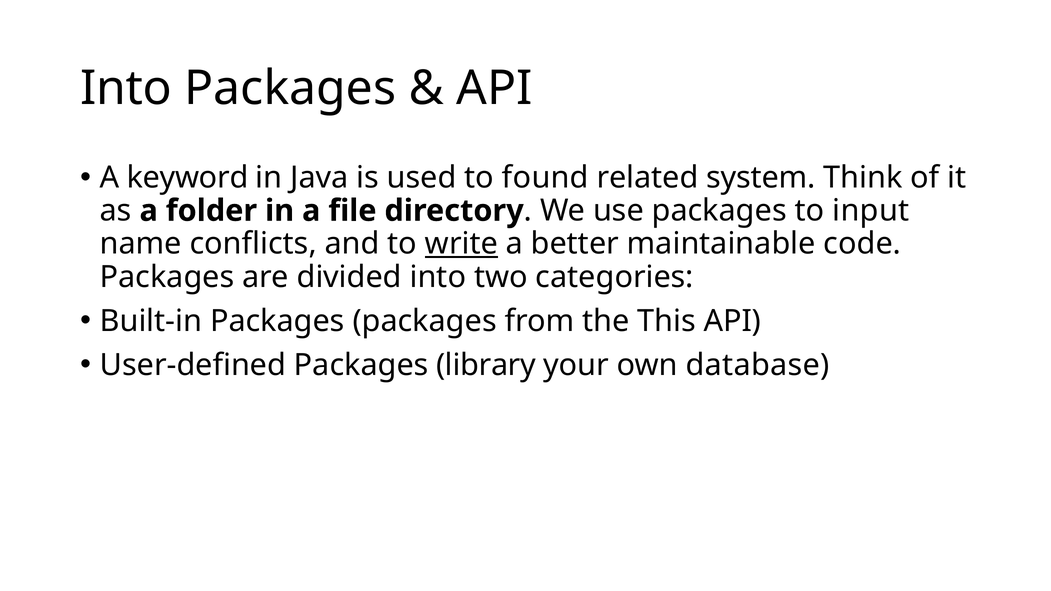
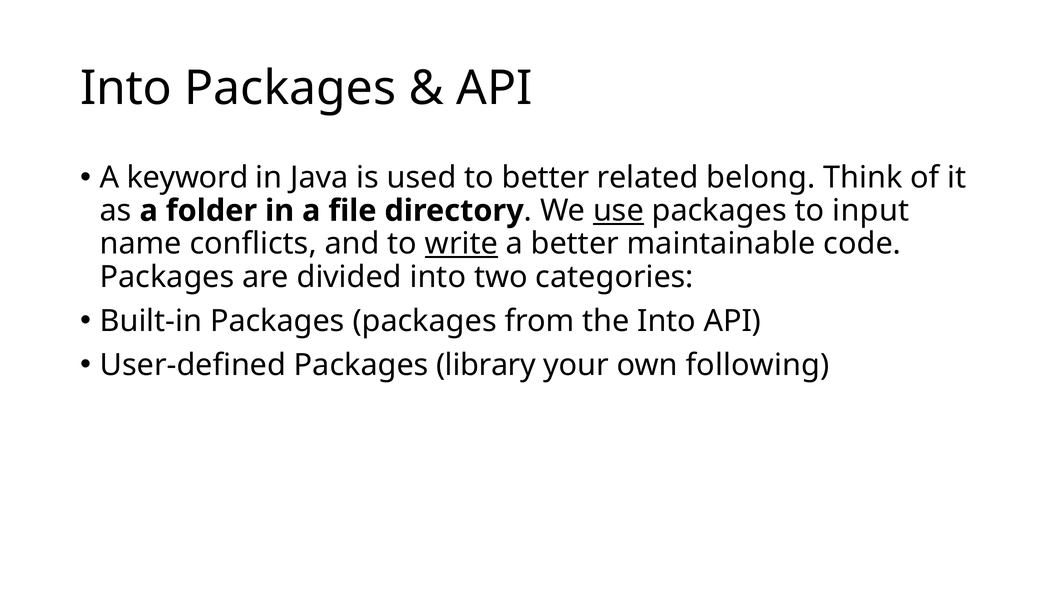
to found: found -> better
system: system -> belong
use underline: none -> present
the This: This -> Into
database: database -> following
